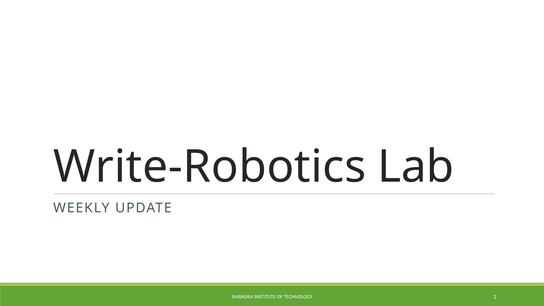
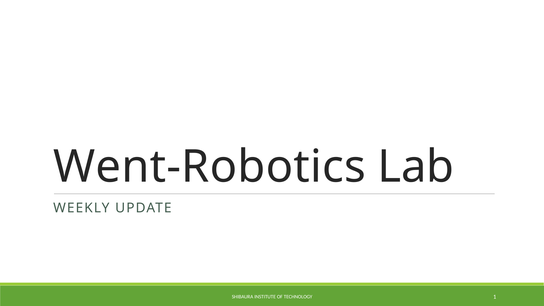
Write-Robotics: Write-Robotics -> Went-Robotics
